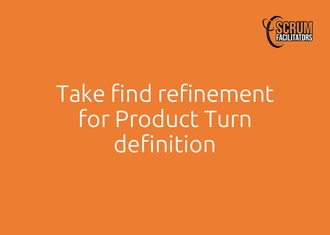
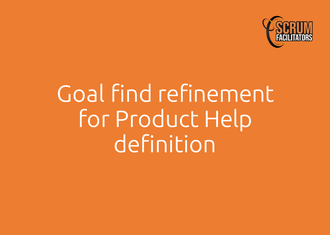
Take: Take -> Goal
Turn: Turn -> Help
